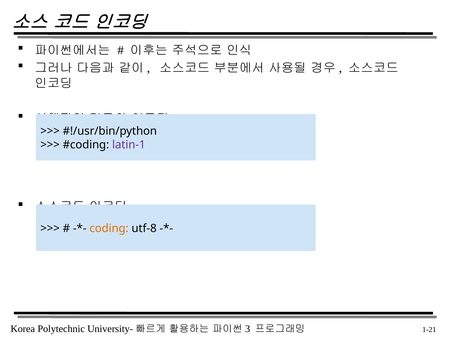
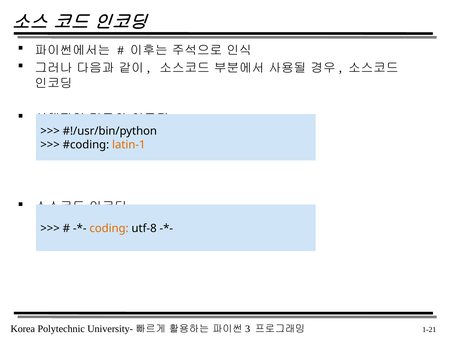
latin-1 colour: purple -> orange
